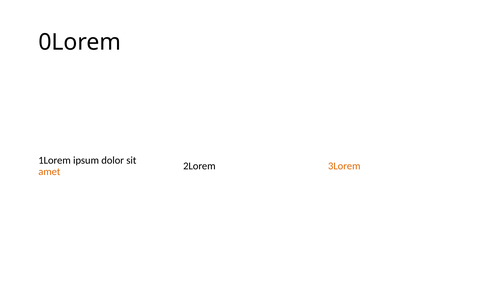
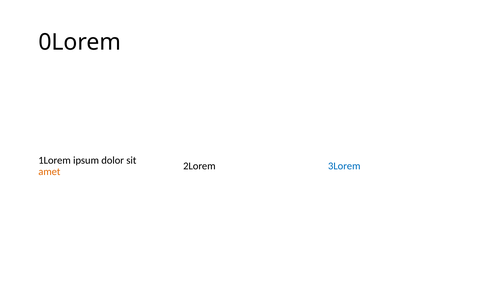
3Lorem colour: orange -> blue
